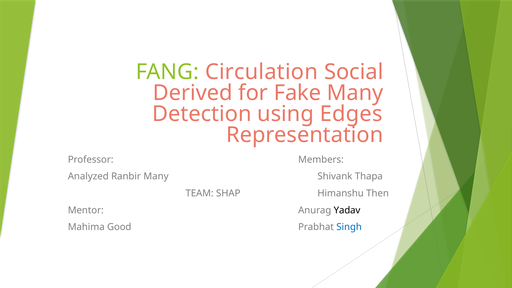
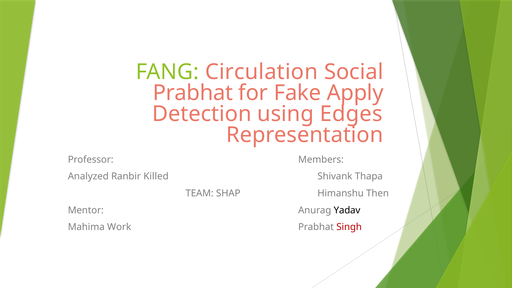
Derived at (193, 93): Derived -> Prabhat
Fake Many: Many -> Apply
Ranbir Many: Many -> Killed
Good: Good -> Work
Singh colour: blue -> red
